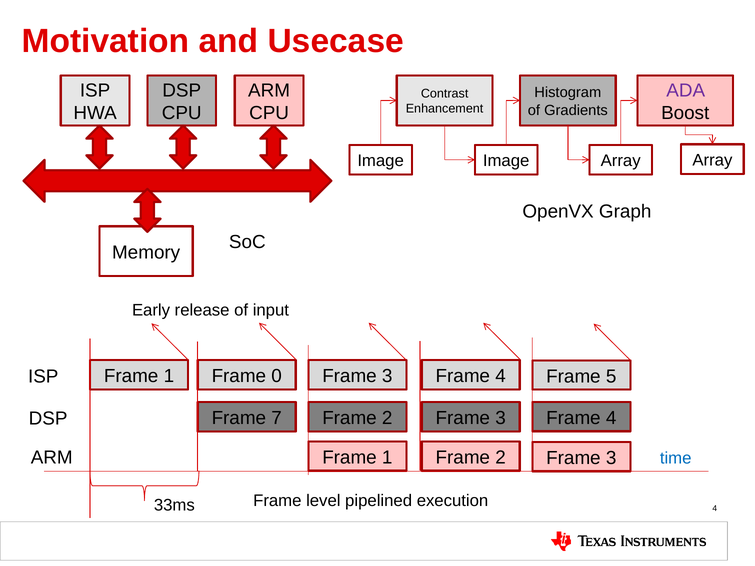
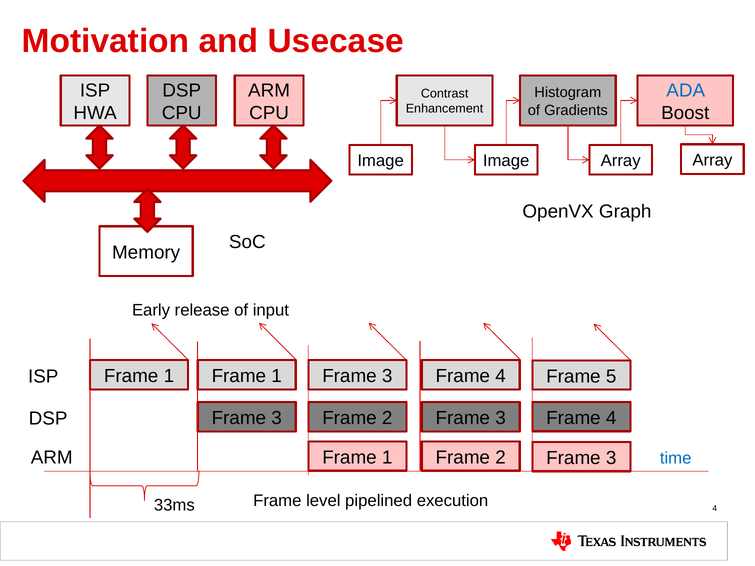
ADA colour: purple -> blue
1 Frame 0: 0 -> 1
7 at (277, 418): 7 -> 3
